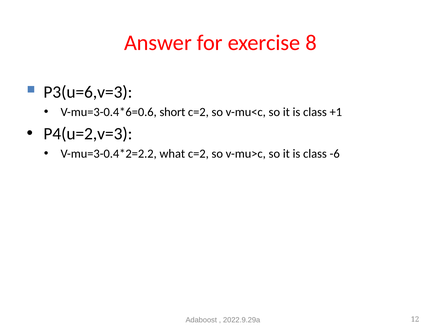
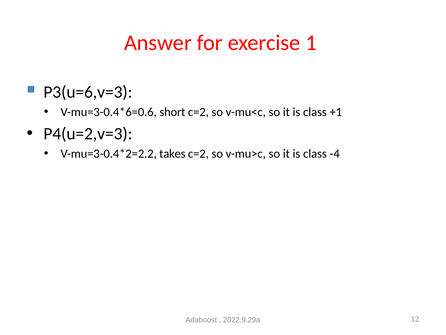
8: 8 -> 1
what: what -> takes
-6: -6 -> -4
